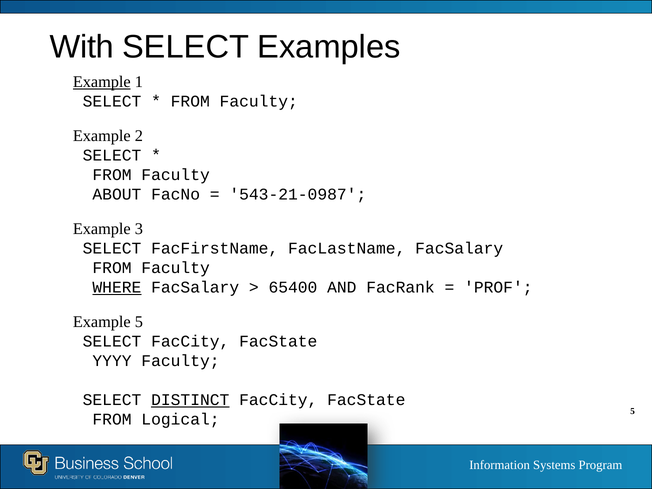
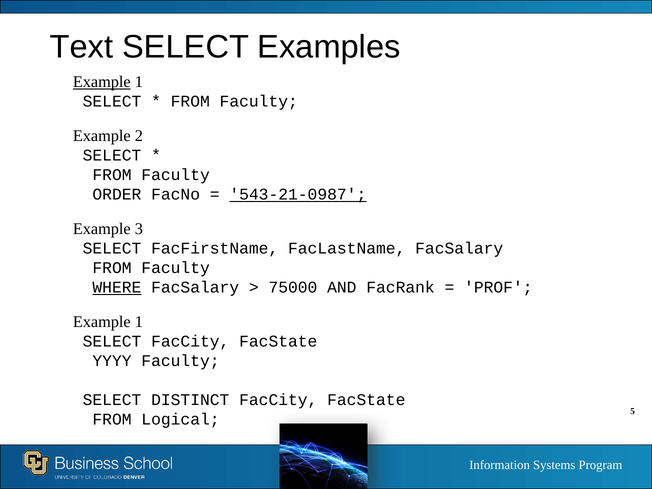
With: With -> Text
ABOUT: ABOUT -> ORDER
543-21-0987 underline: none -> present
65400: 65400 -> 75000
5 at (139, 322): 5 -> 1
DISTINCT underline: present -> none
